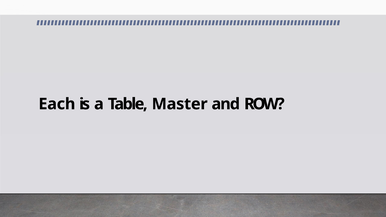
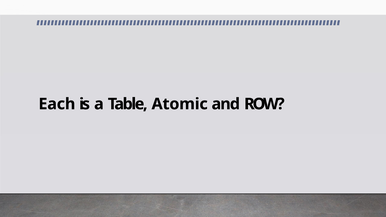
Master: Master -> Atomic
